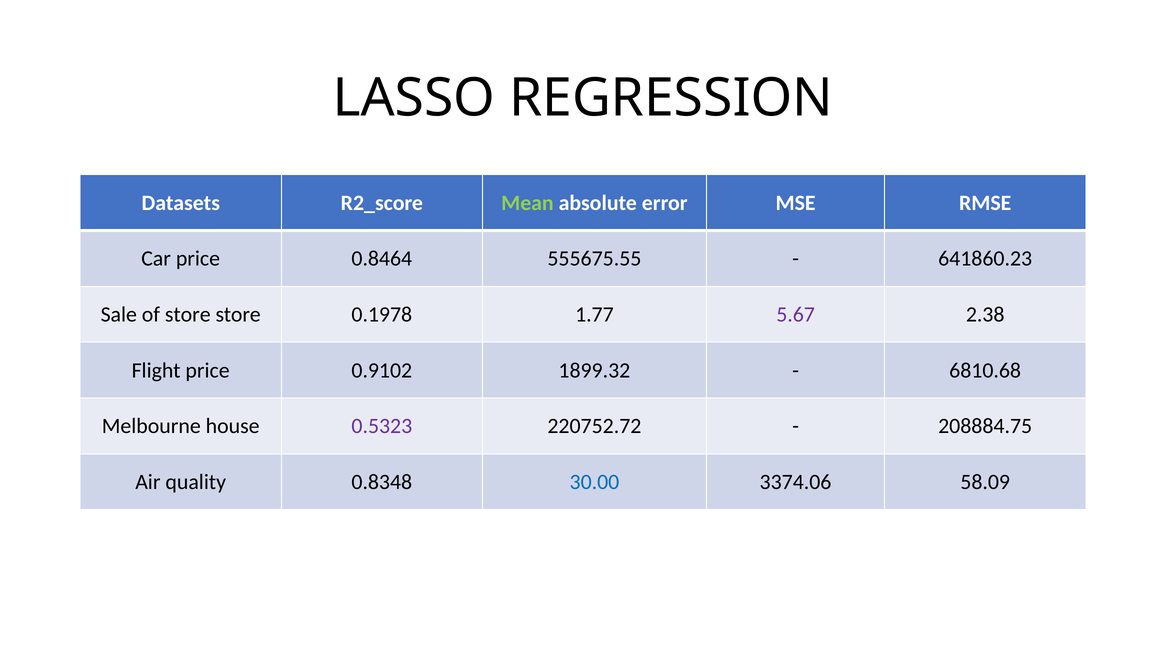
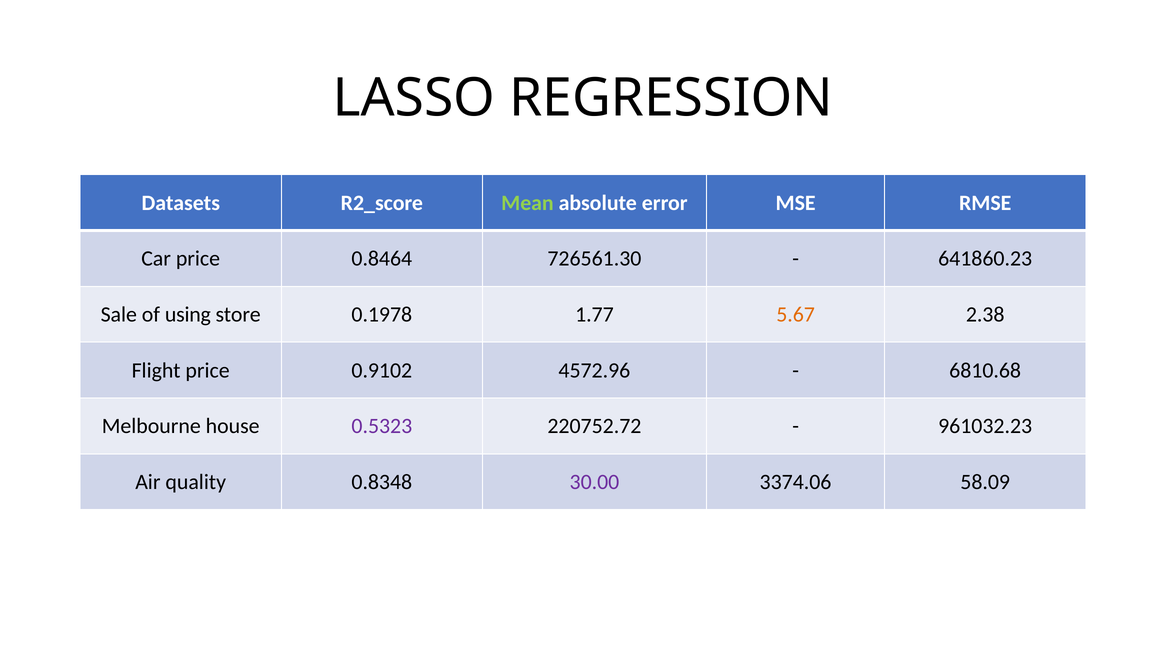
555675.55: 555675.55 -> 726561.30
of store: store -> using
5.67 colour: purple -> orange
1899.32: 1899.32 -> 4572.96
208884.75: 208884.75 -> 961032.23
30.00 colour: blue -> purple
